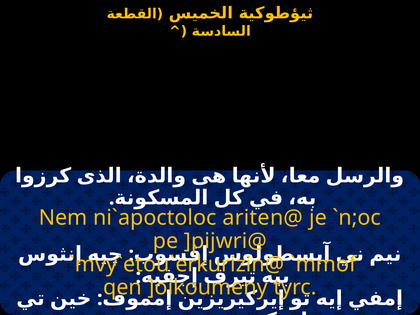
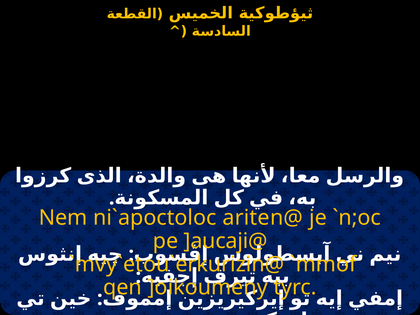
]pijwri@: ]pijwri@ -> ]aucaji@
